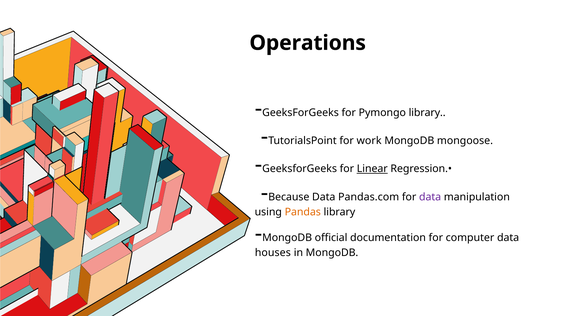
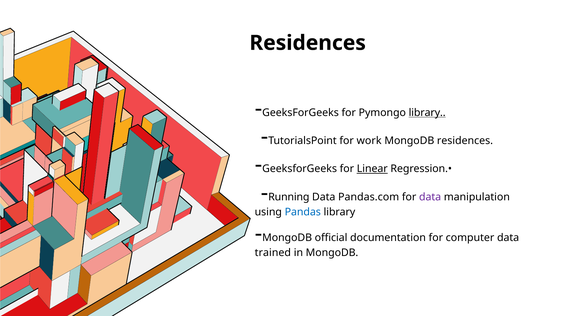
Operations at (308, 43): Operations -> Residences
library at (427, 113) underline: none -> present
mongoose at (465, 141): mongoose -> residences
Because: Because -> Running
Pandas colour: orange -> blue
houses: houses -> trained
